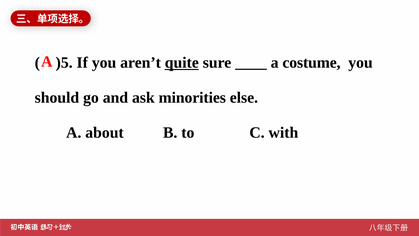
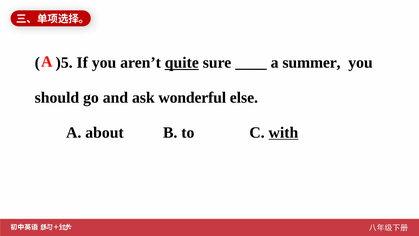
costume: costume -> summer
minorities: minorities -> wonderful
with underline: none -> present
